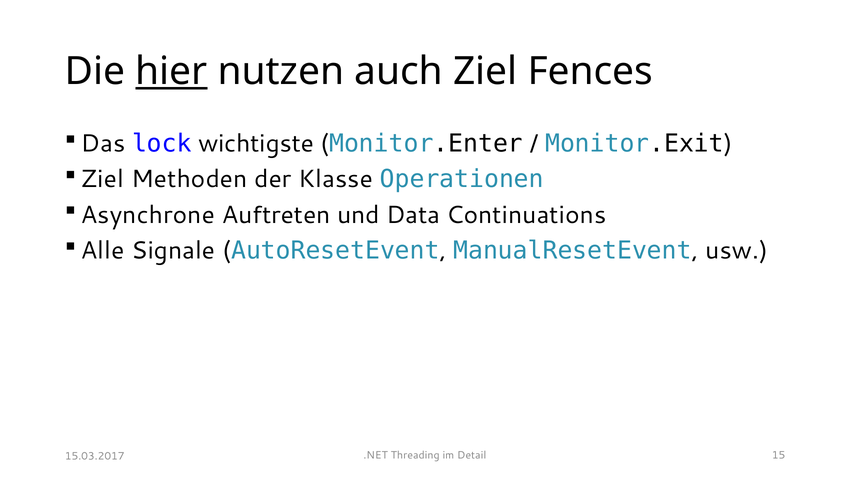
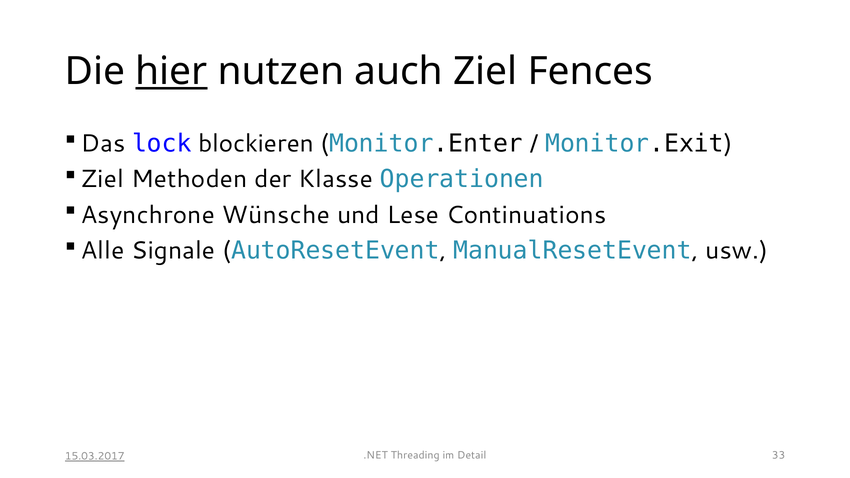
wichtigste: wichtigste -> blockieren
Auftreten: Auftreten -> Wünsche
Data: Data -> Lese
15: 15 -> 33
15.03.2017 underline: none -> present
